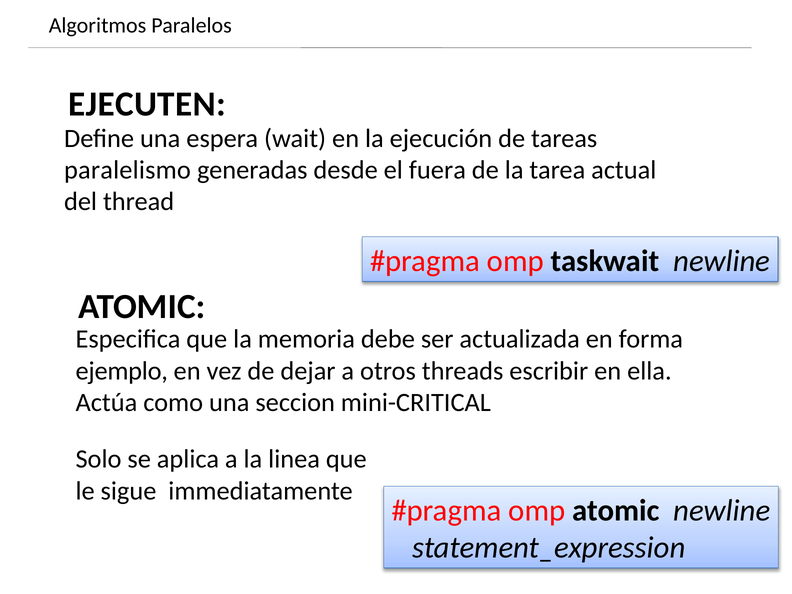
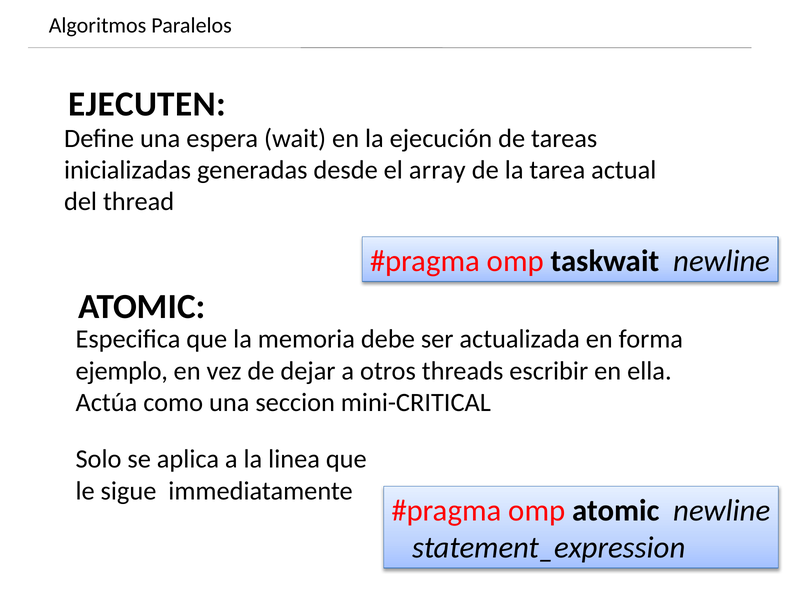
paralelismo: paralelismo -> inicializadas
fuera: fuera -> array
